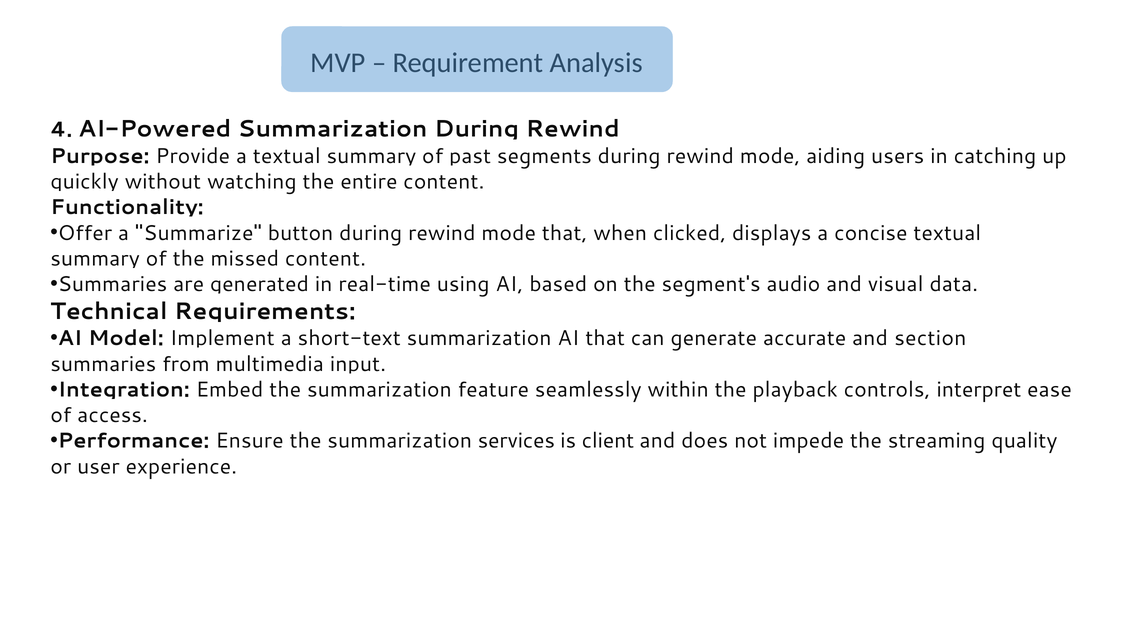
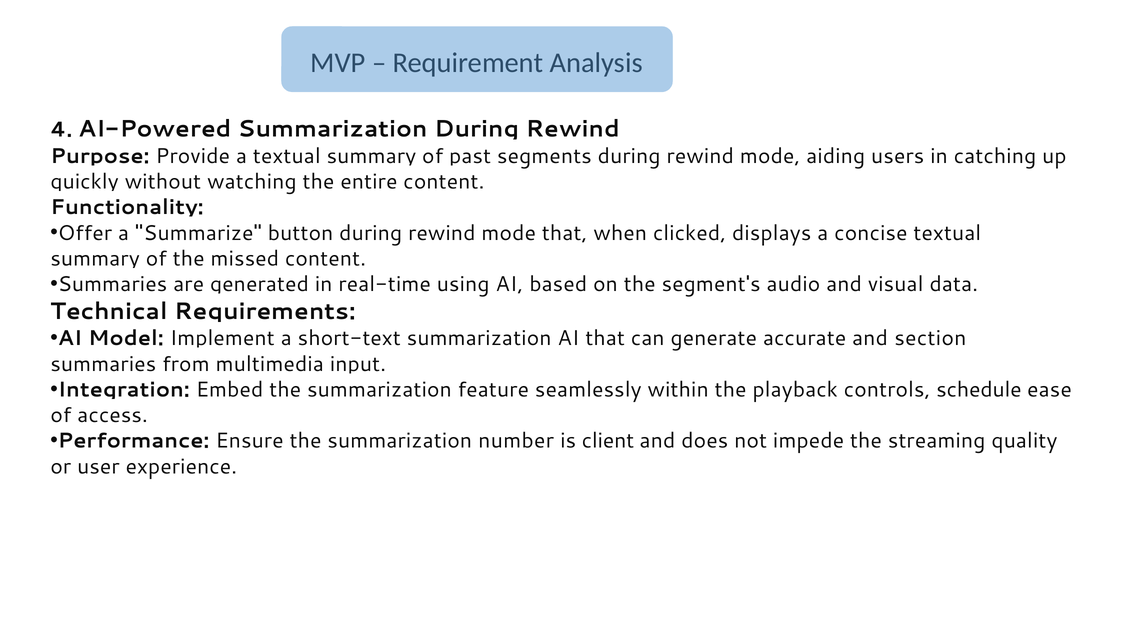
interpret: interpret -> schedule
services: services -> number
